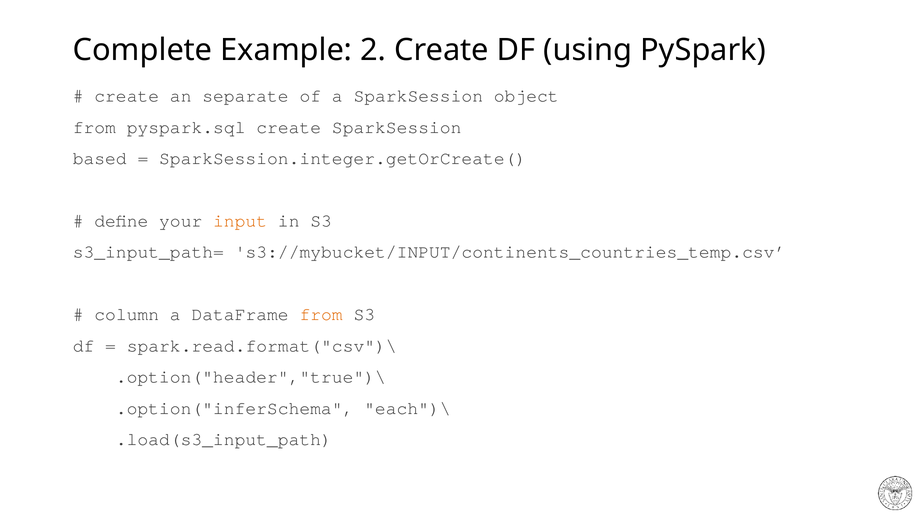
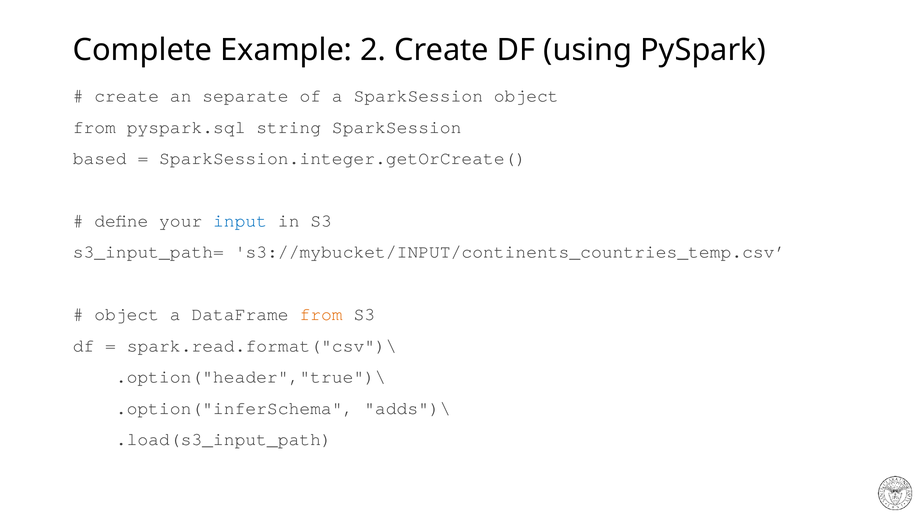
pyspark.sql create: create -> string
input colour: orange -> blue
column at (127, 314): column -> object
each")\: each")\ -> adds")\
